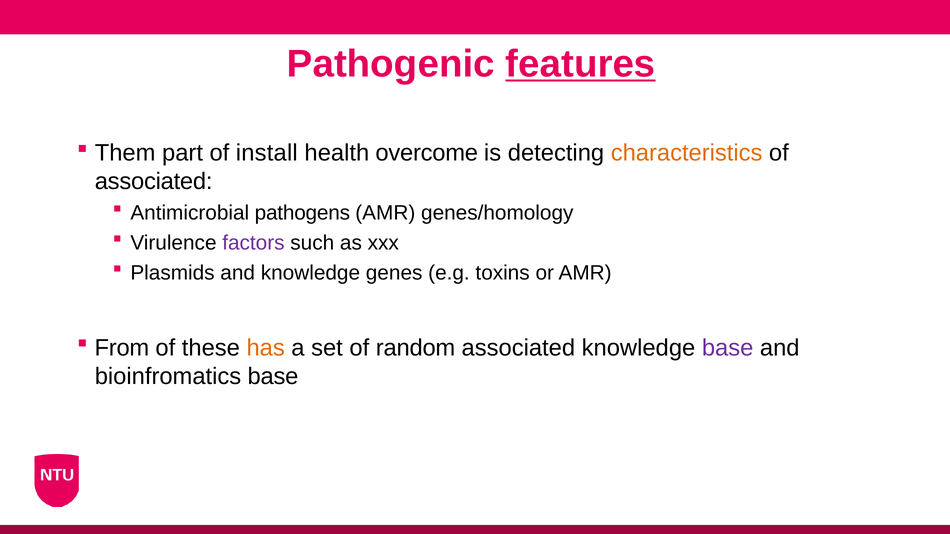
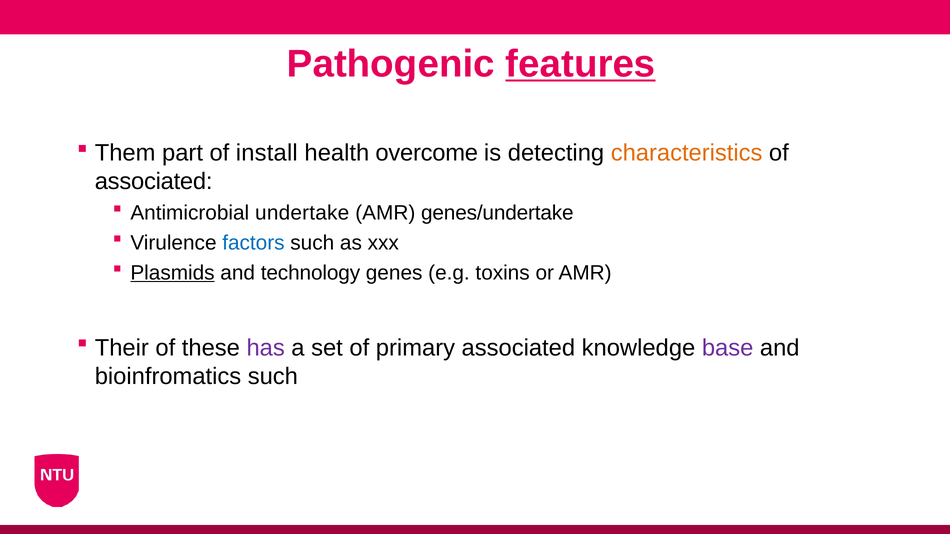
pathogens: pathogens -> undertake
genes/homology: genes/homology -> genes/undertake
factors colour: purple -> blue
Plasmids underline: none -> present
and knowledge: knowledge -> technology
From: From -> Their
has colour: orange -> purple
random: random -> primary
bioinfromatics base: base -> such
